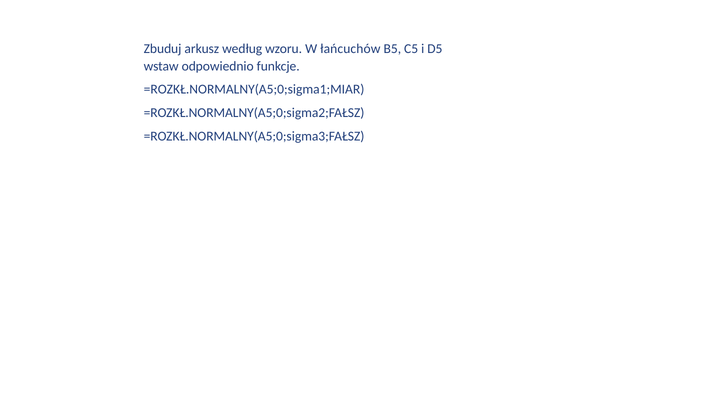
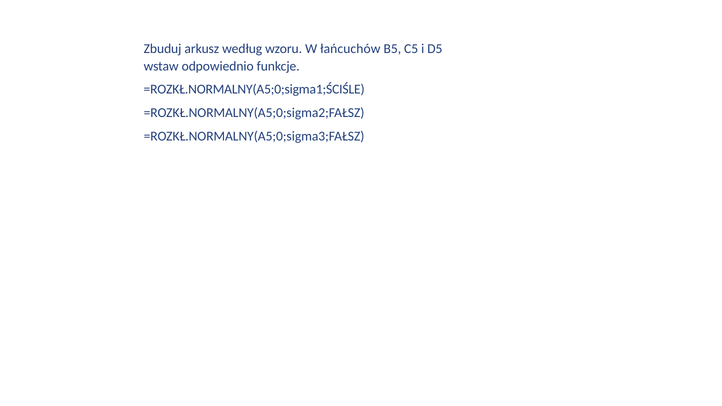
=ROZKŁ.NORMALNY(A5;0;sigma1;MIAR: =ROZKŁ.NORMALNY(A5;0;sigma1;MIAR -> =ROZKŁ.NORMALNY(A5;0;sigma1;ŚCIŚLE
